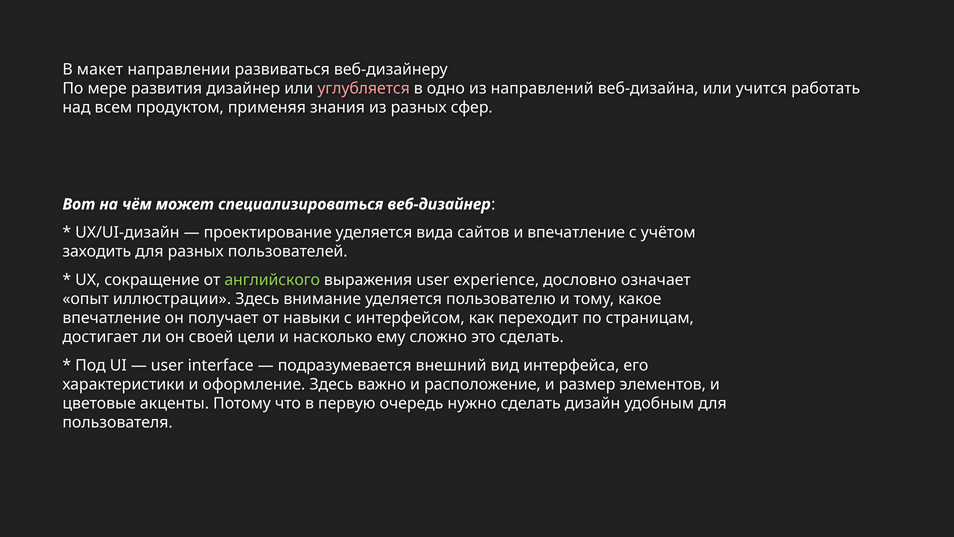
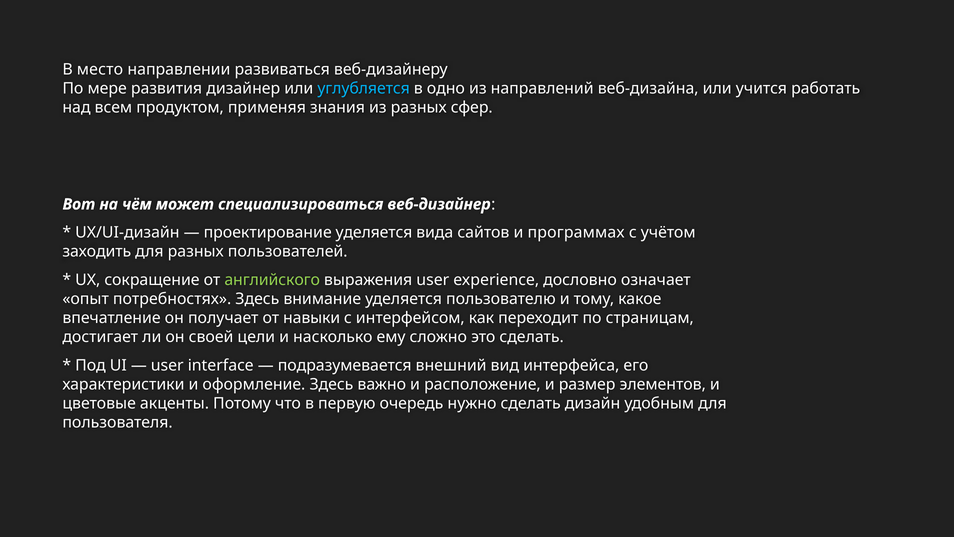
макет: макет -> место
углубляется colour: pink -> light blue
и впечатление: впечатление -> программах
иллюстрации: иллюстрации -> потребностях
